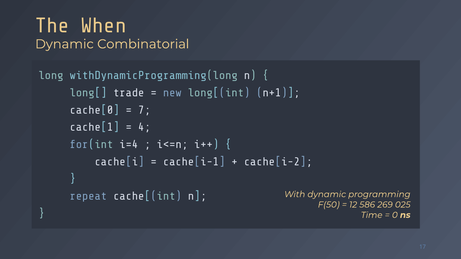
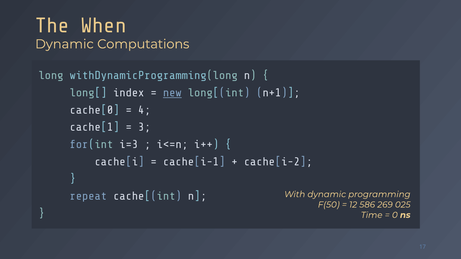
Combinatorial: Combinatorial -> Computations
trade: trade -> index
new underline: none -> present
7: 7 -> 4
4: 4 -> 3
i=4: i=4 -> i=3
